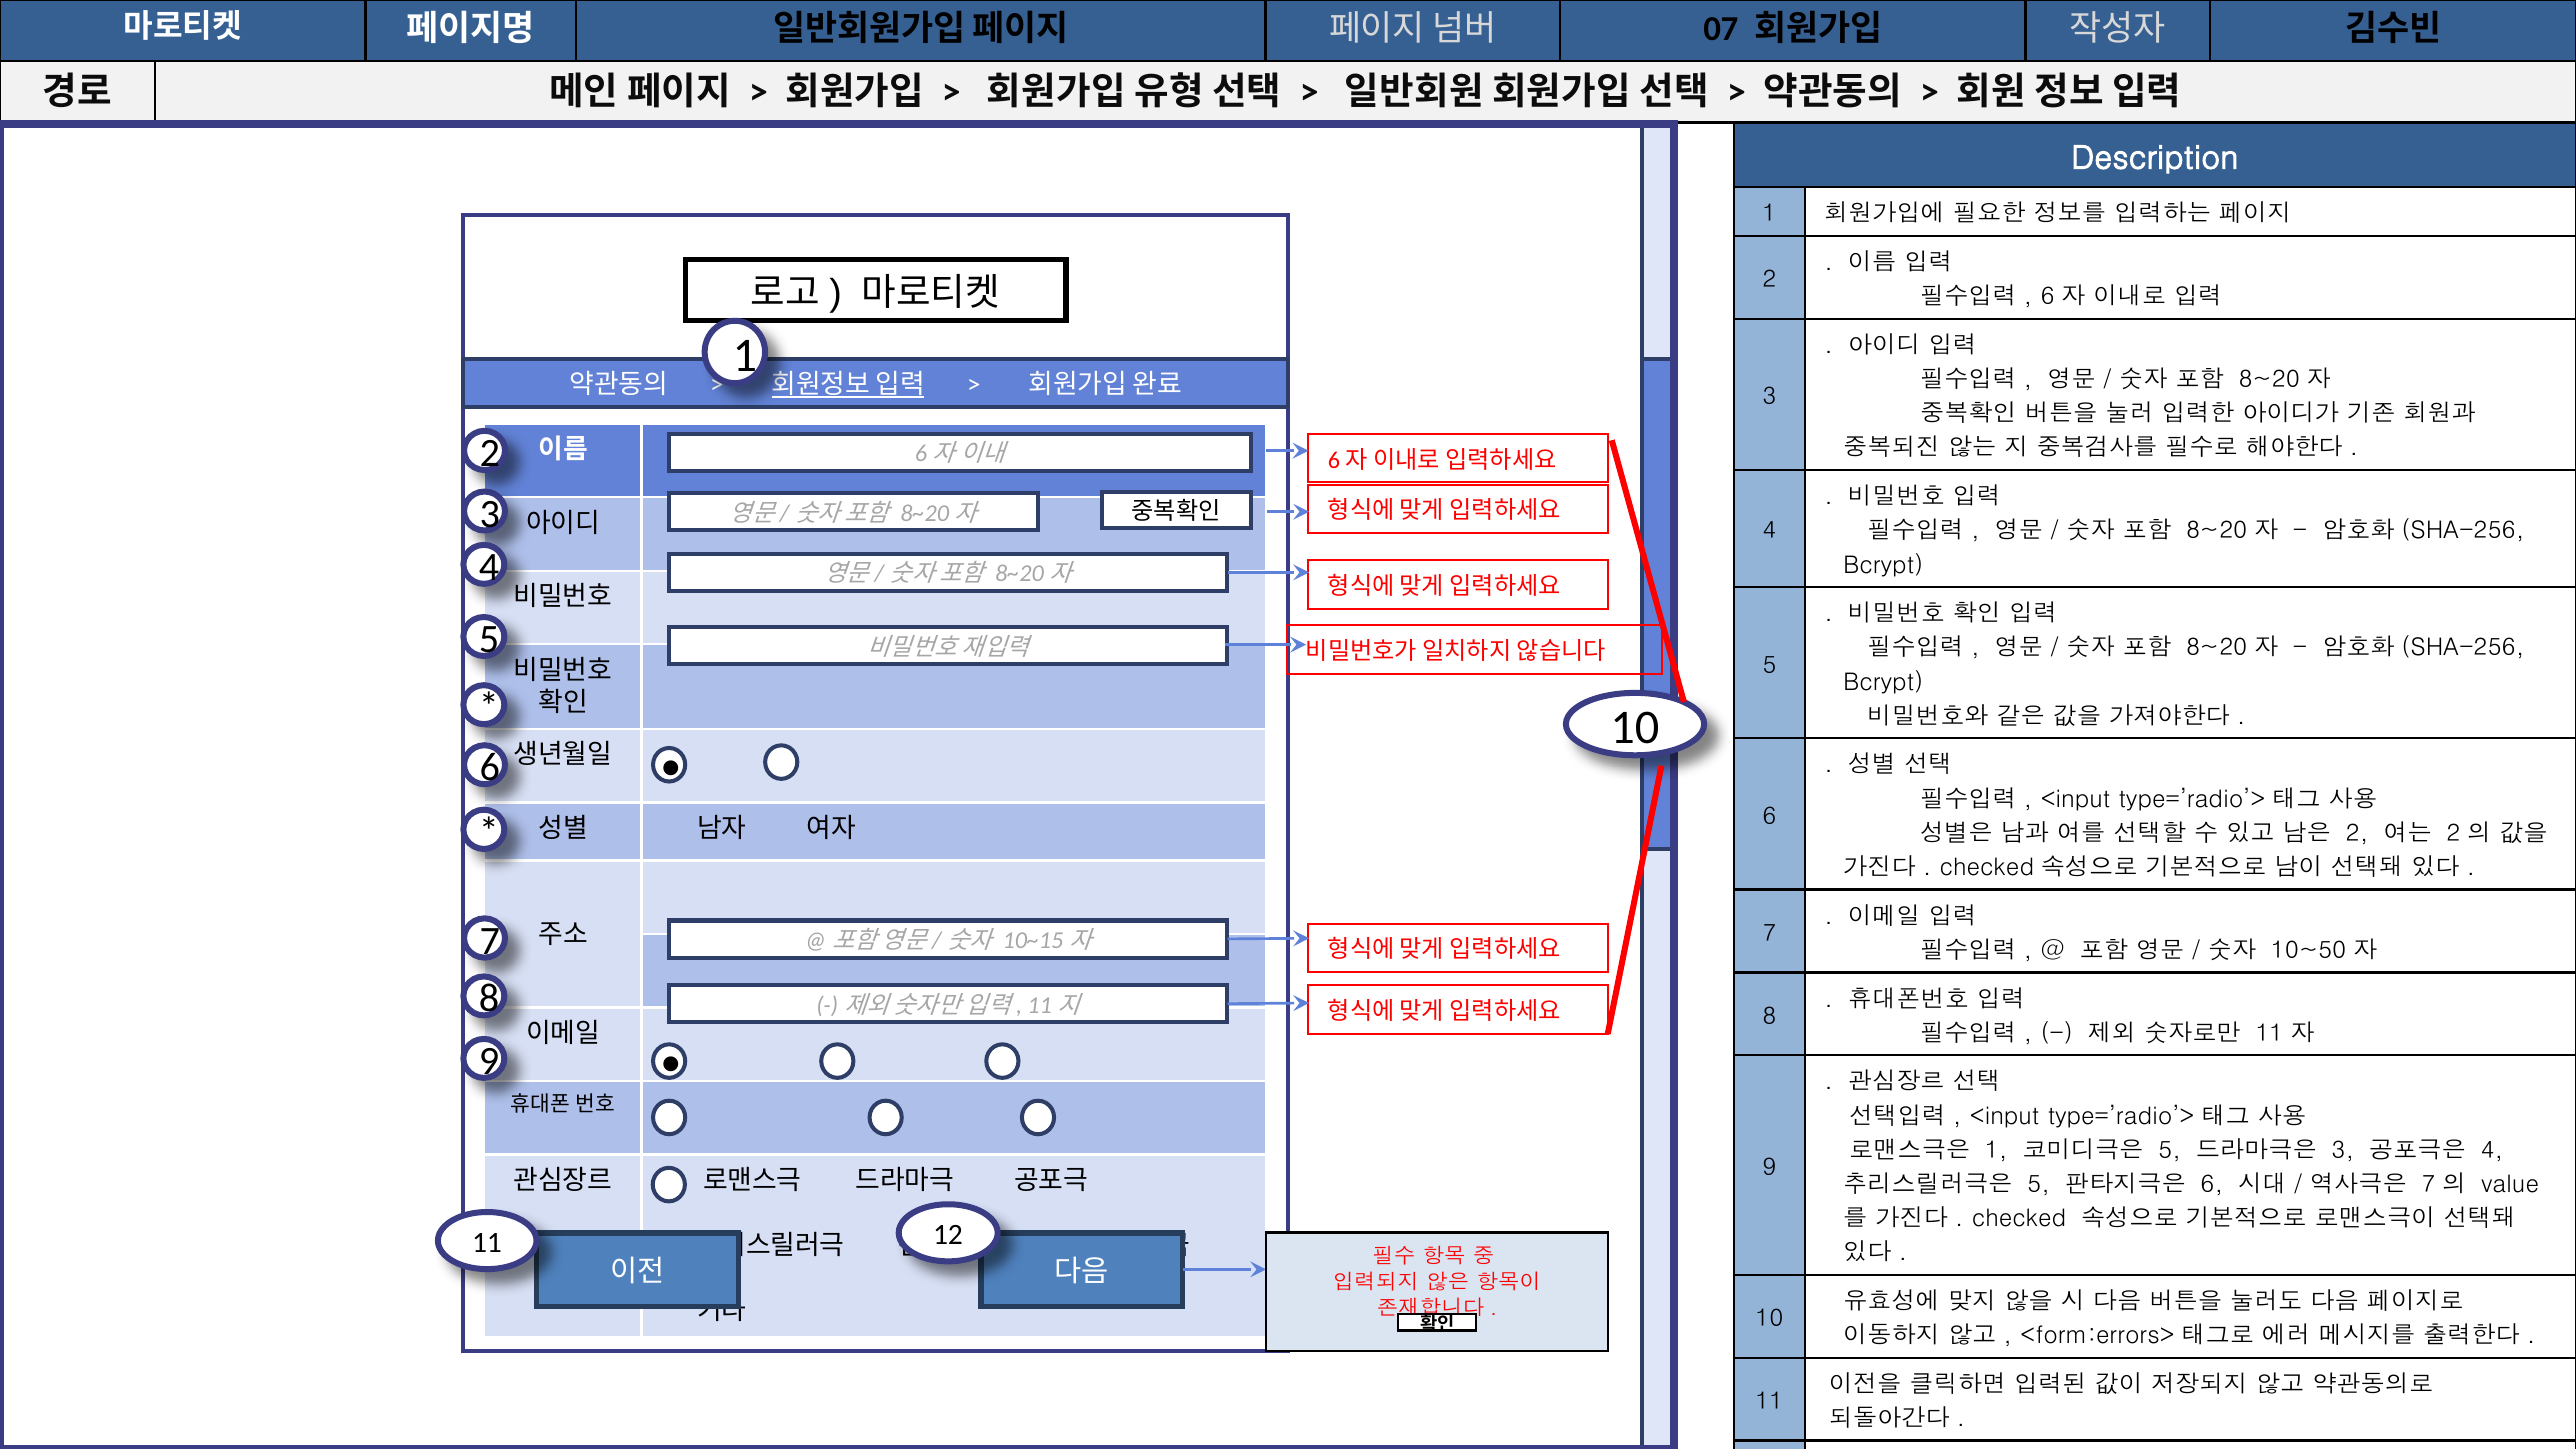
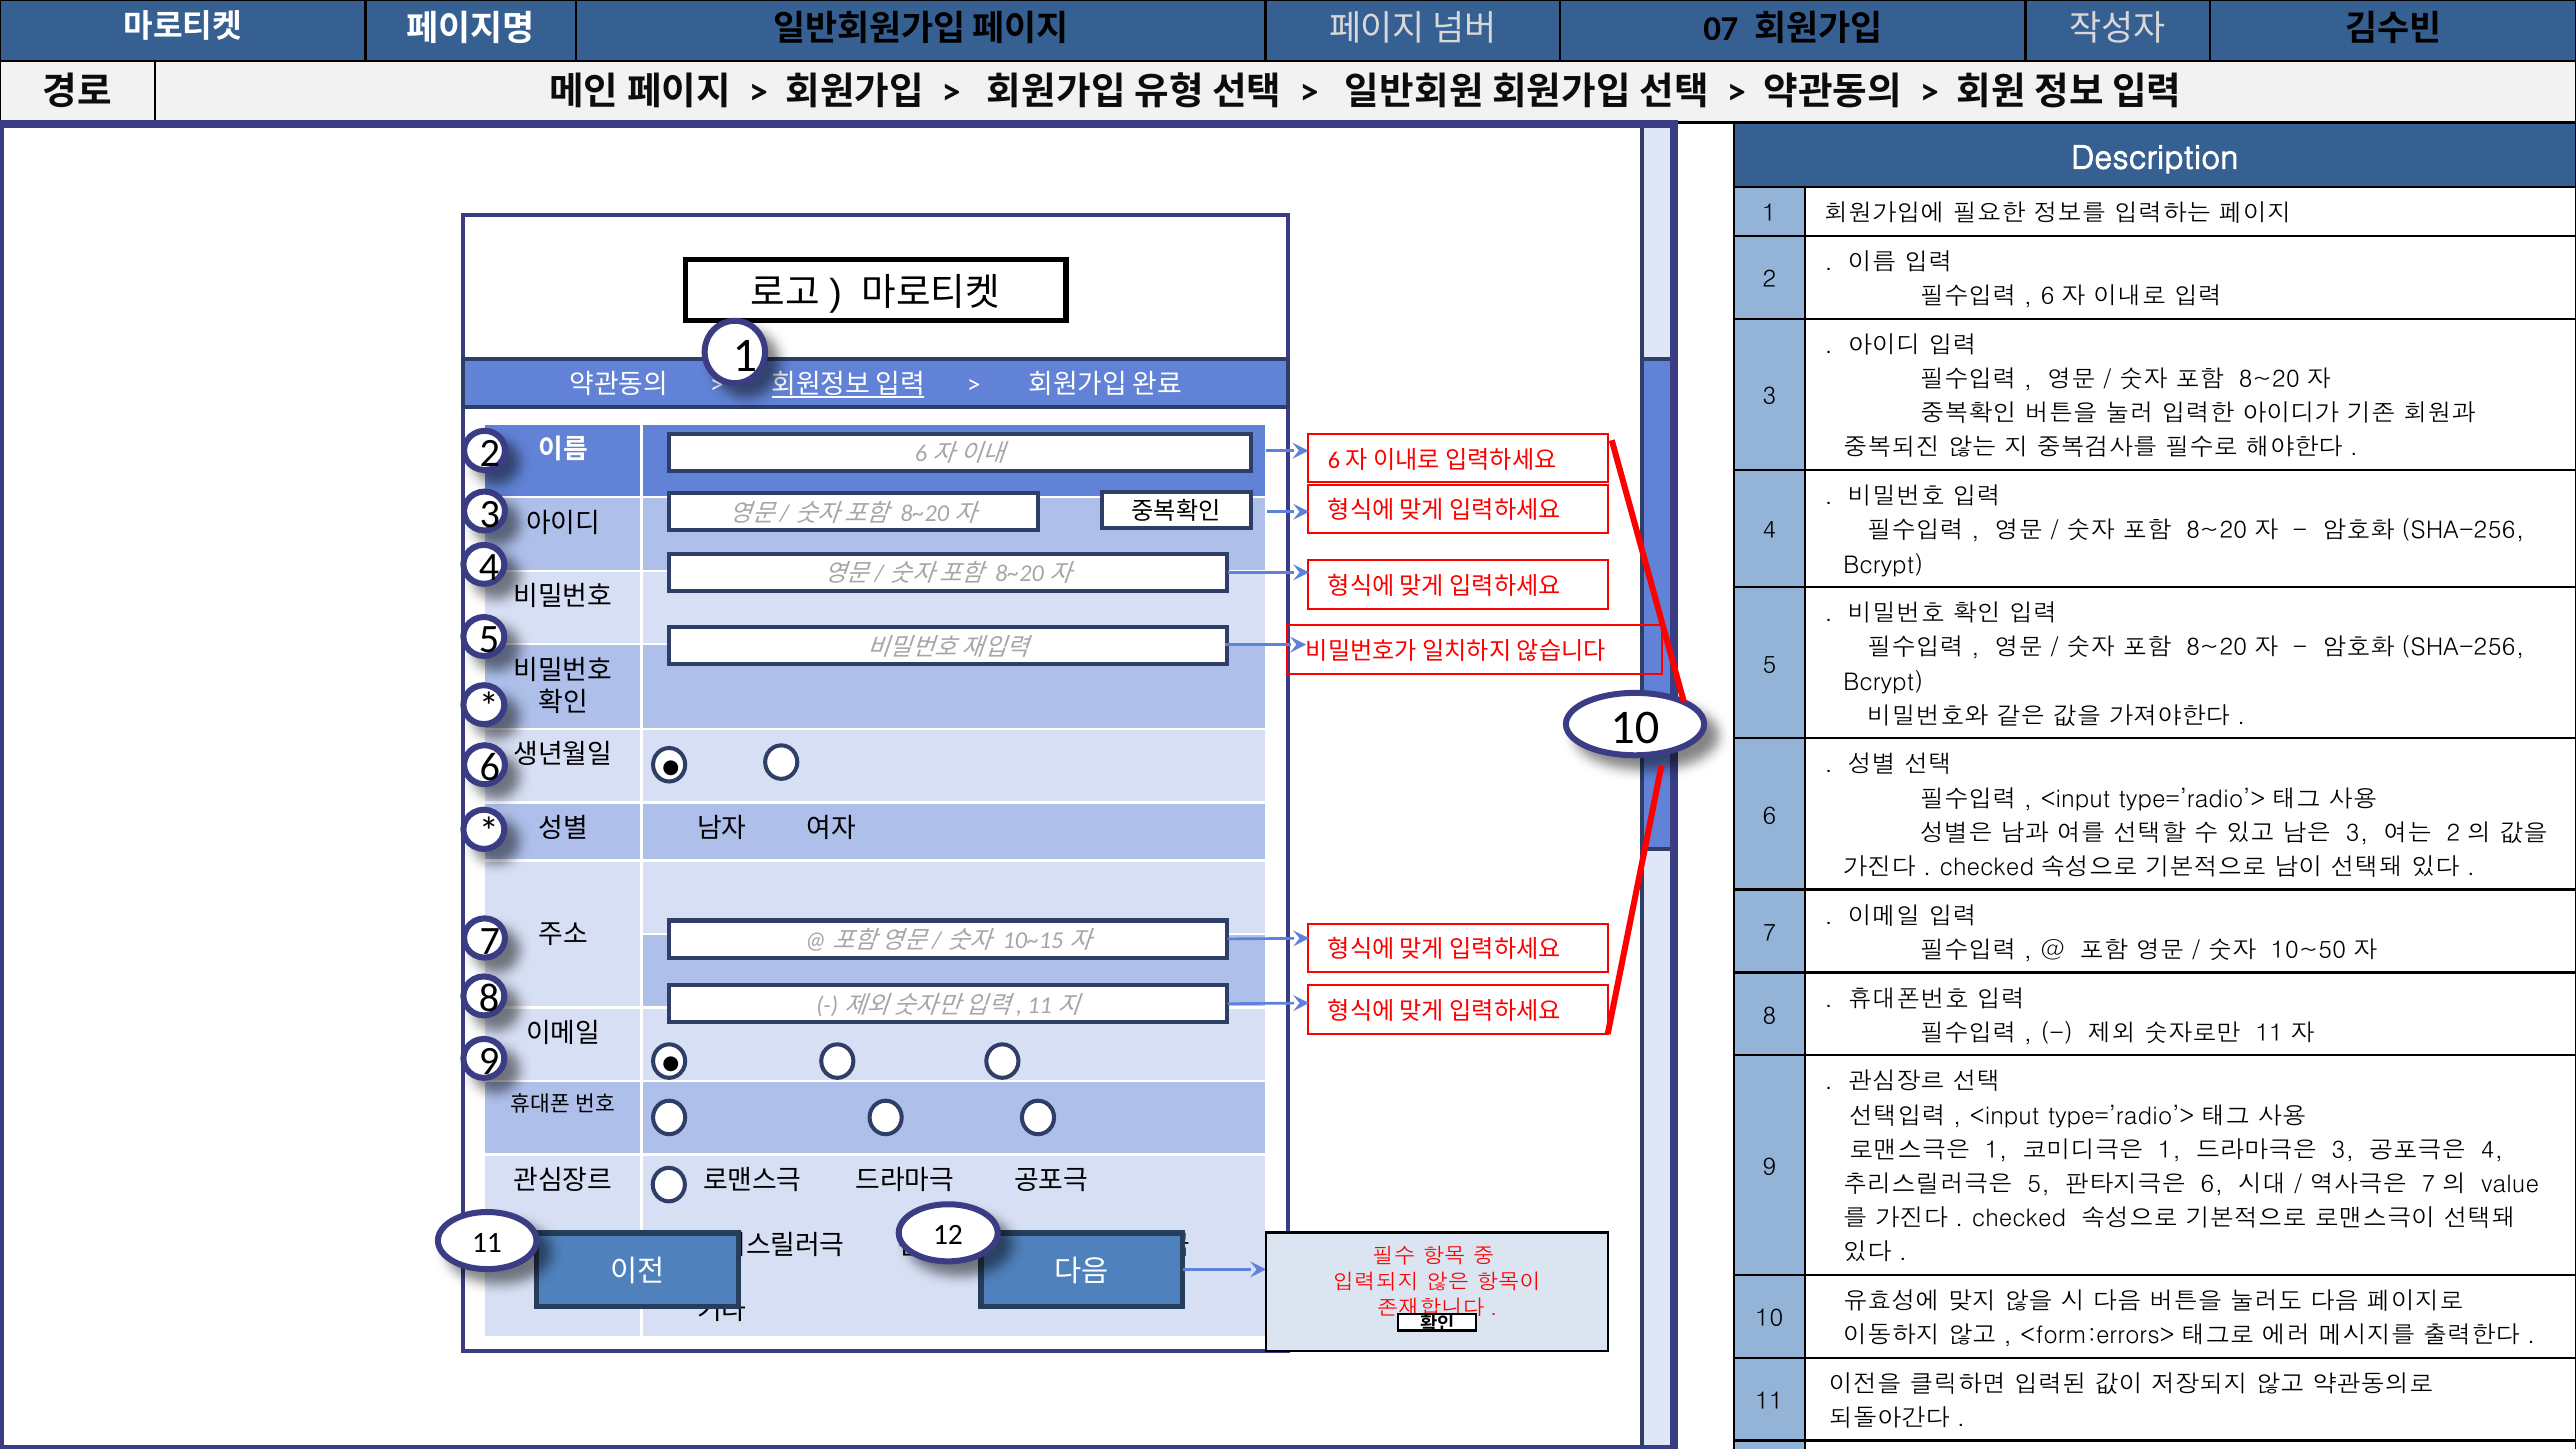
2 at (2357, 833): 2 -> 3
5 at (2170, 1150): 5 -> 1
